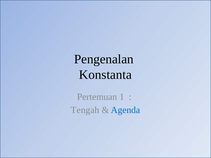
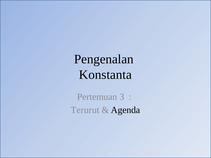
1: 1 -> 3
Tengah: Tengah -> Terurut
Agenda colour: blue -> black
